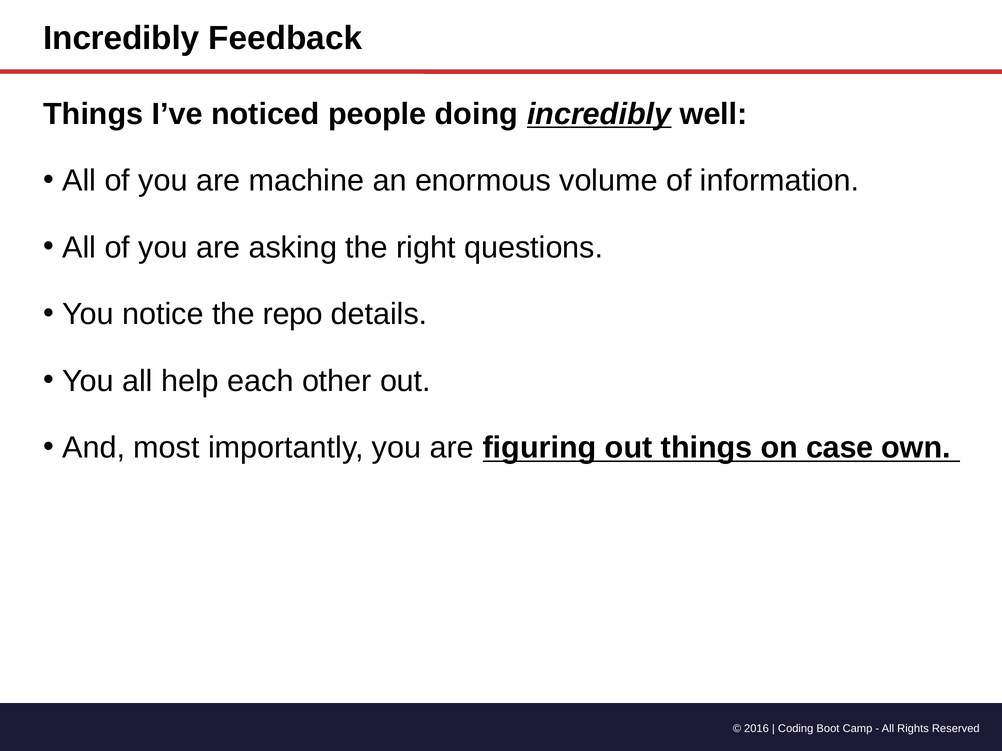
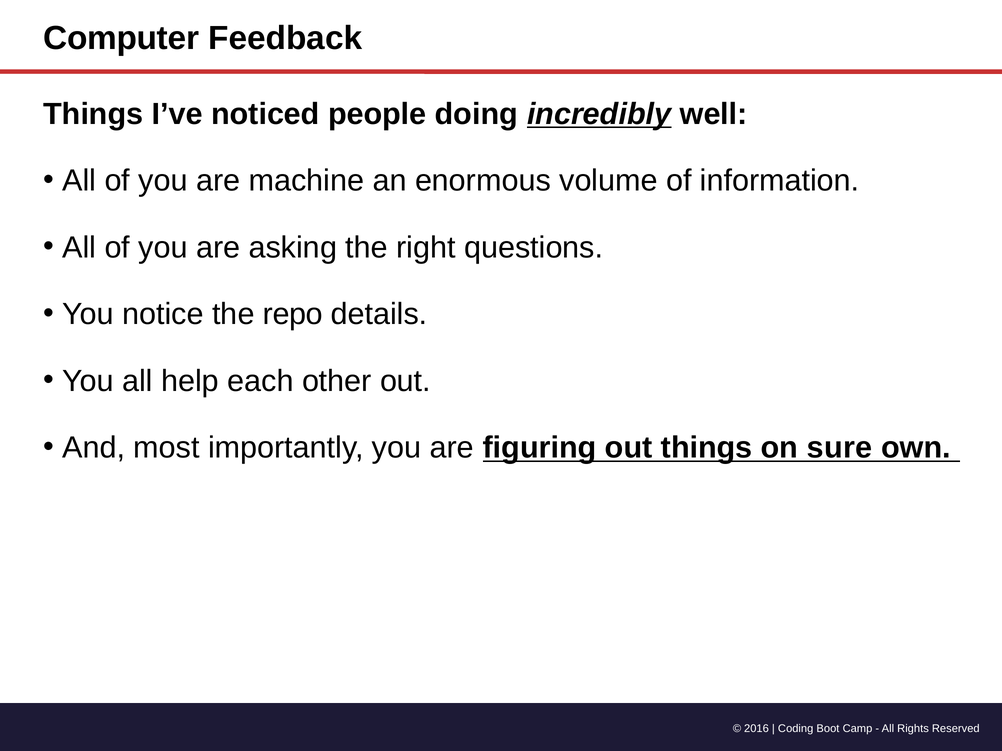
Incredibly at (121, 38): Incredibly -> Computer
case: case -> sure
